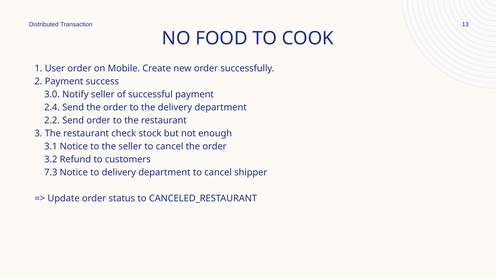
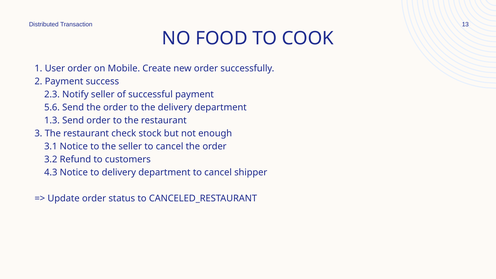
3.0: 3.0 -> 2.3
2.4: 2.4 -> 5.6
2.2: 2.2 -> 1.3
7.3: 7.3 -> 4.3
